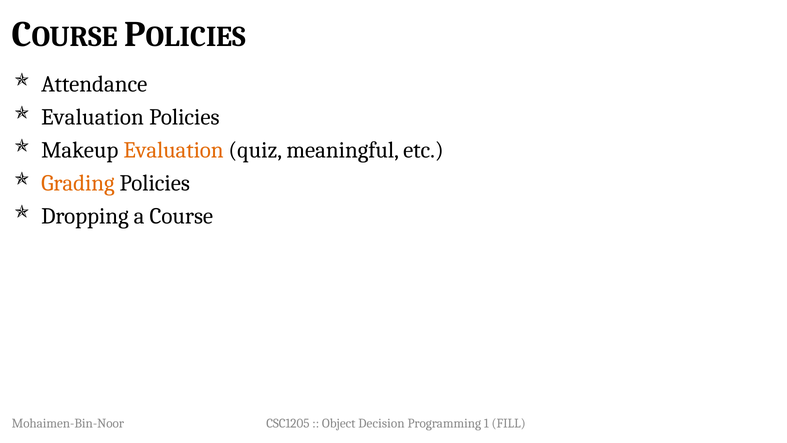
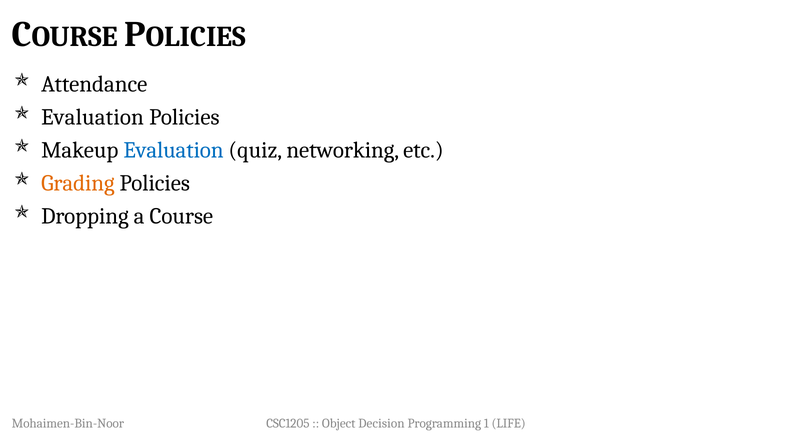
Evaluation at (174, 150) colour: orange -> blue
meaningful: meaningful -> networking
FILL: FILL -> LIFE
